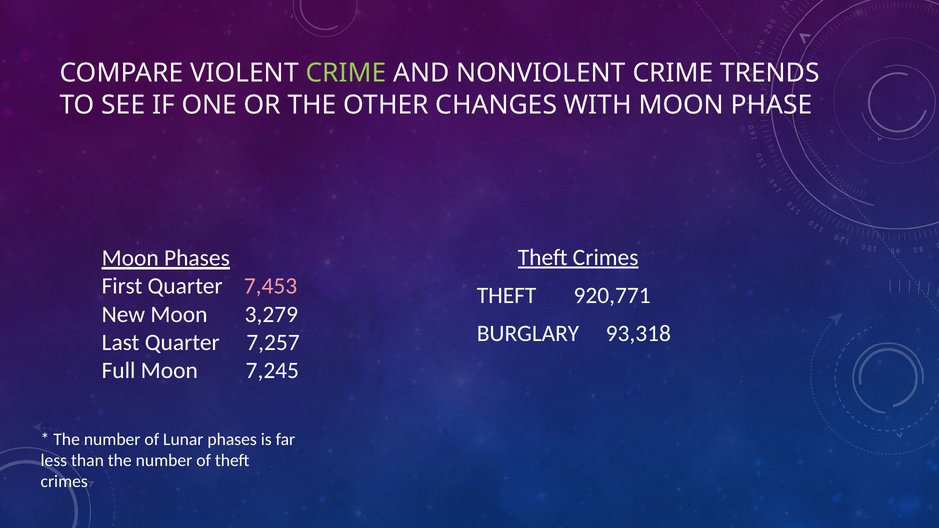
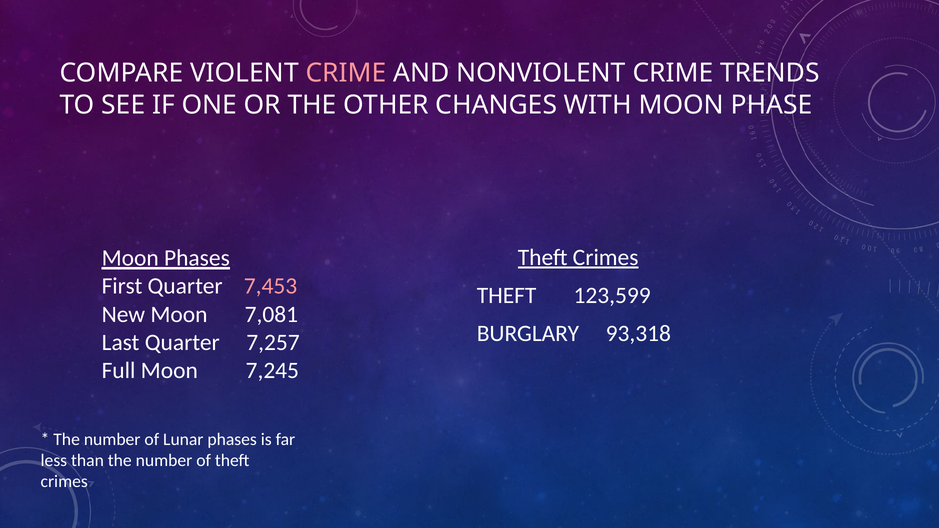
CRIME at (346, 73) colour: light green -> pink
920,771: 920,771 -> 123,599
3,279: 3,279 -> 7,081
